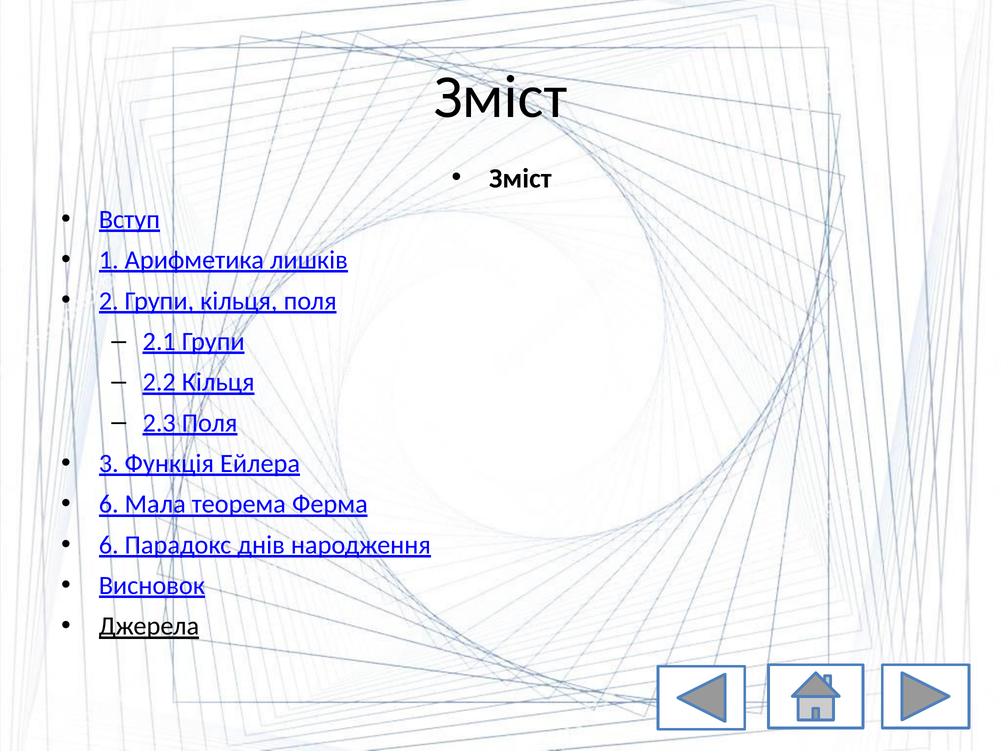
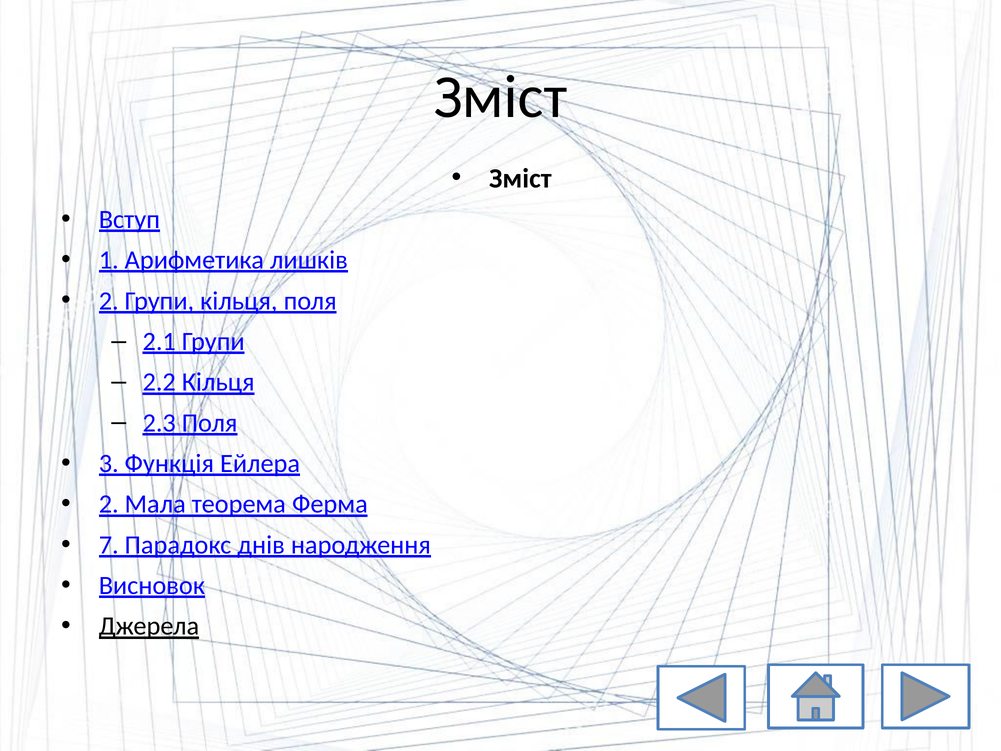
6 at (109, 504): 6 -> 2
6 at (109, 545): 6 -> 7
